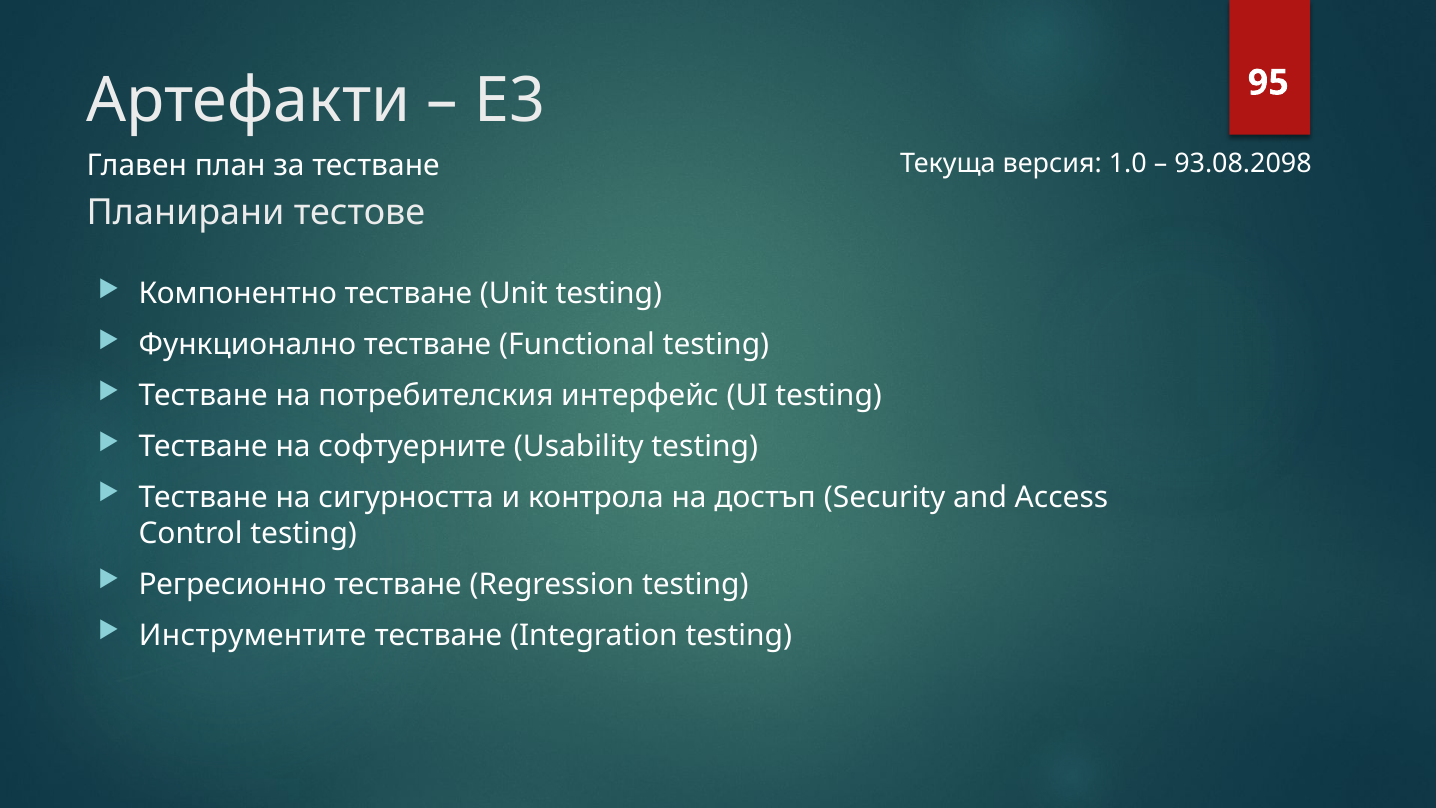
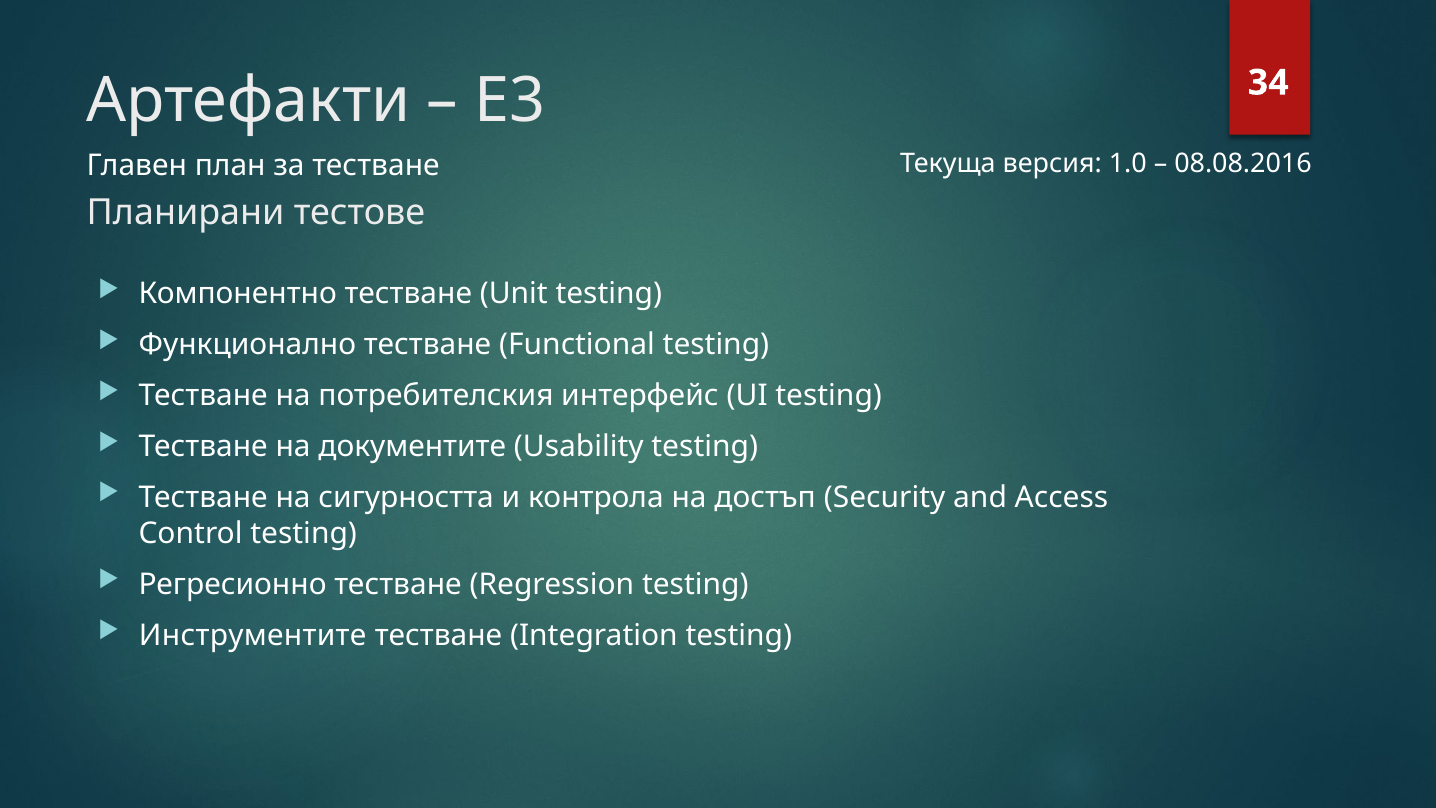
95: 95 -> 34
93.08.2098: 93.08.2098 -> 08.08.2016
софтуерните: софтуерните -> документите
